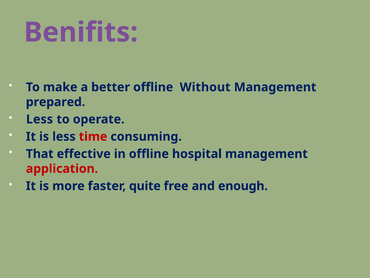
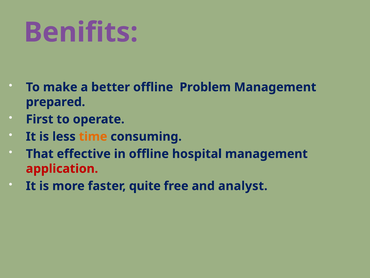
Without: Without -> Problem
Less at (40, 119): Less -> First
time colour: red -> orange
enough: enough -> analyst
